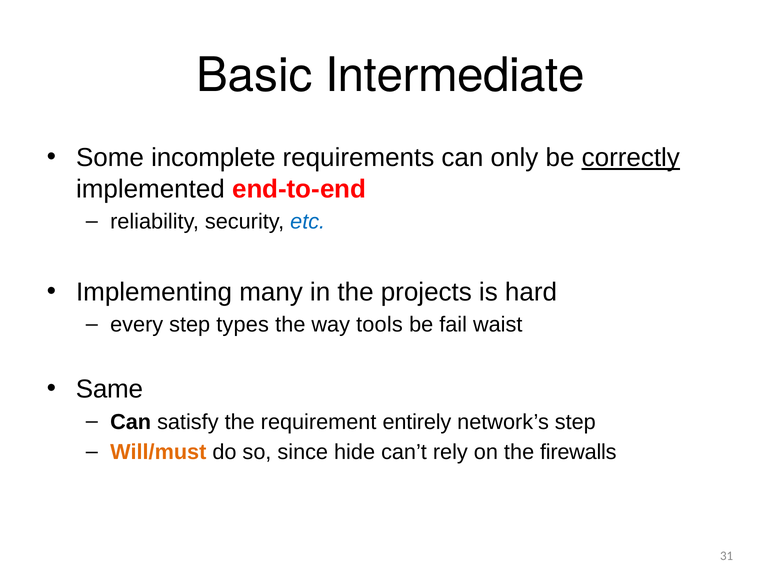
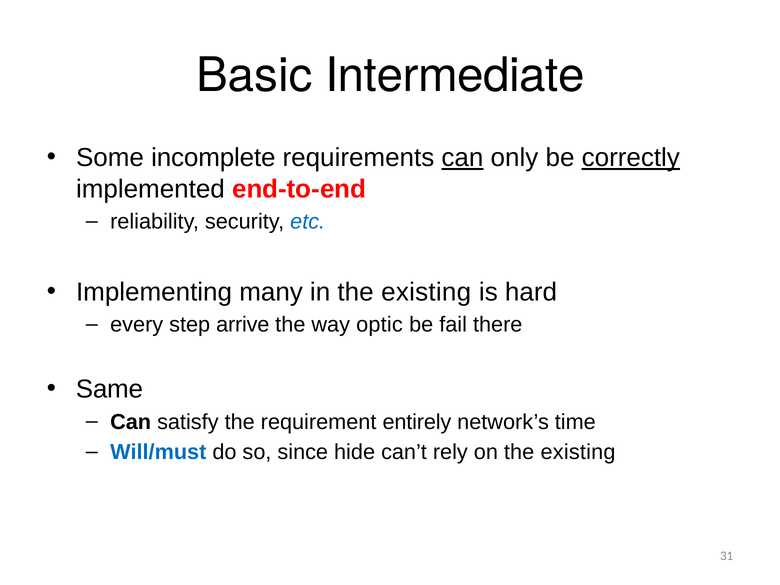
can at (462, 158) underline: none -> present
in the projects: projects -> existing
types: types -> arrive
tools: tools -> optic
waist: waist -> there
network’s step: step -> time
Will/must colour: orange -> blue
on the firewalls: firewalls -> existing
